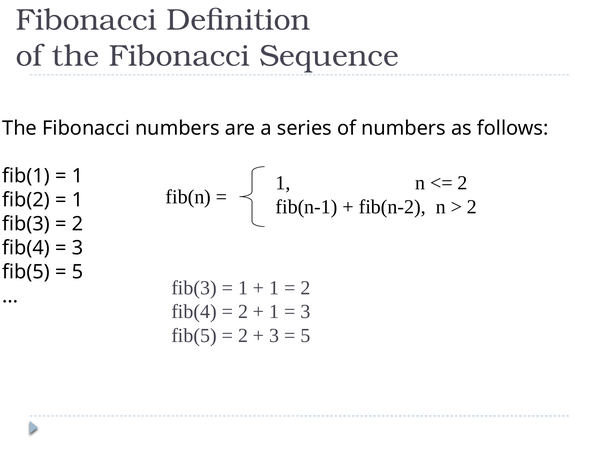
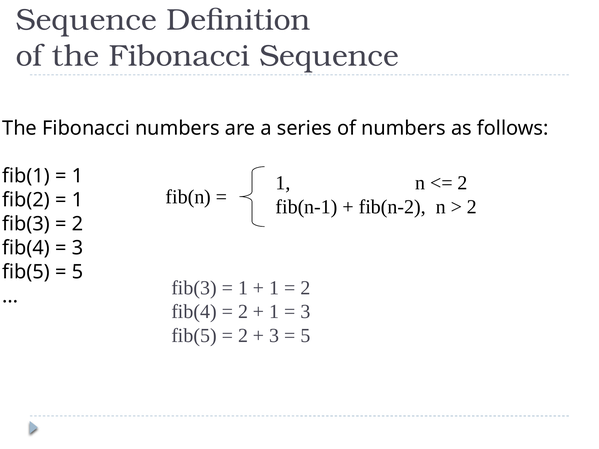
Fibonacci at (86, 20): Fibonacci -> Sequence
